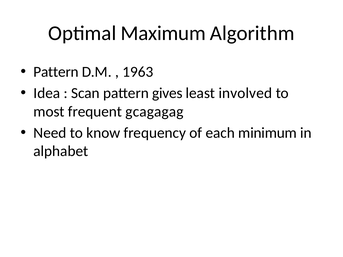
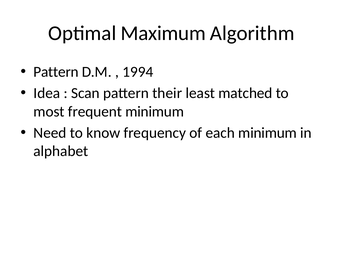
1963: 1963 -> 1994
gives: gives -> their
involved: involved -> matched
frequent gcagagag: gcagagag -> minimum
